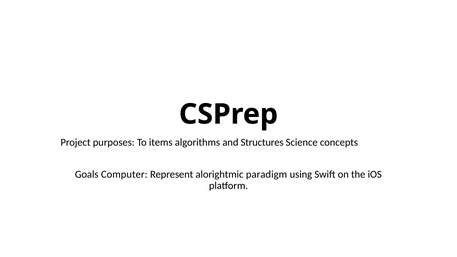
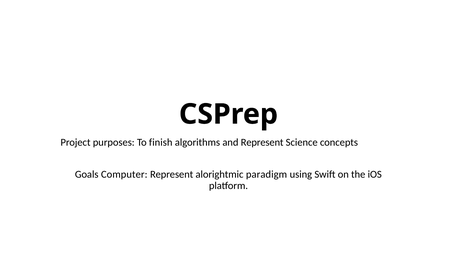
items: items -> finish
and Structures: Structures -> Represent
